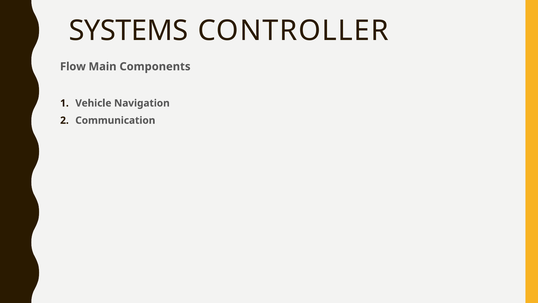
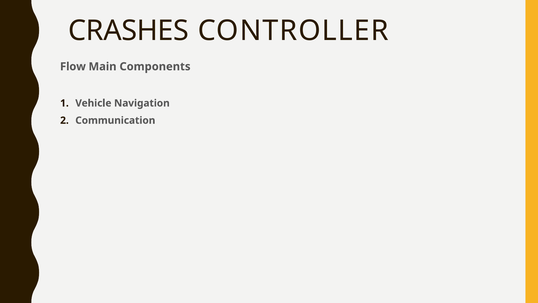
SYSTEMS: SYSTEMS -> CRASHES
